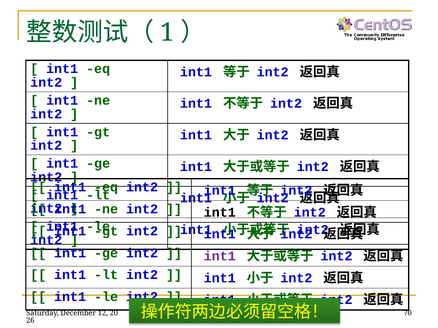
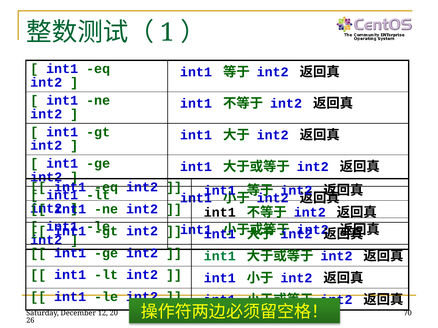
int1 at (220, 256) colour: purple -> green
